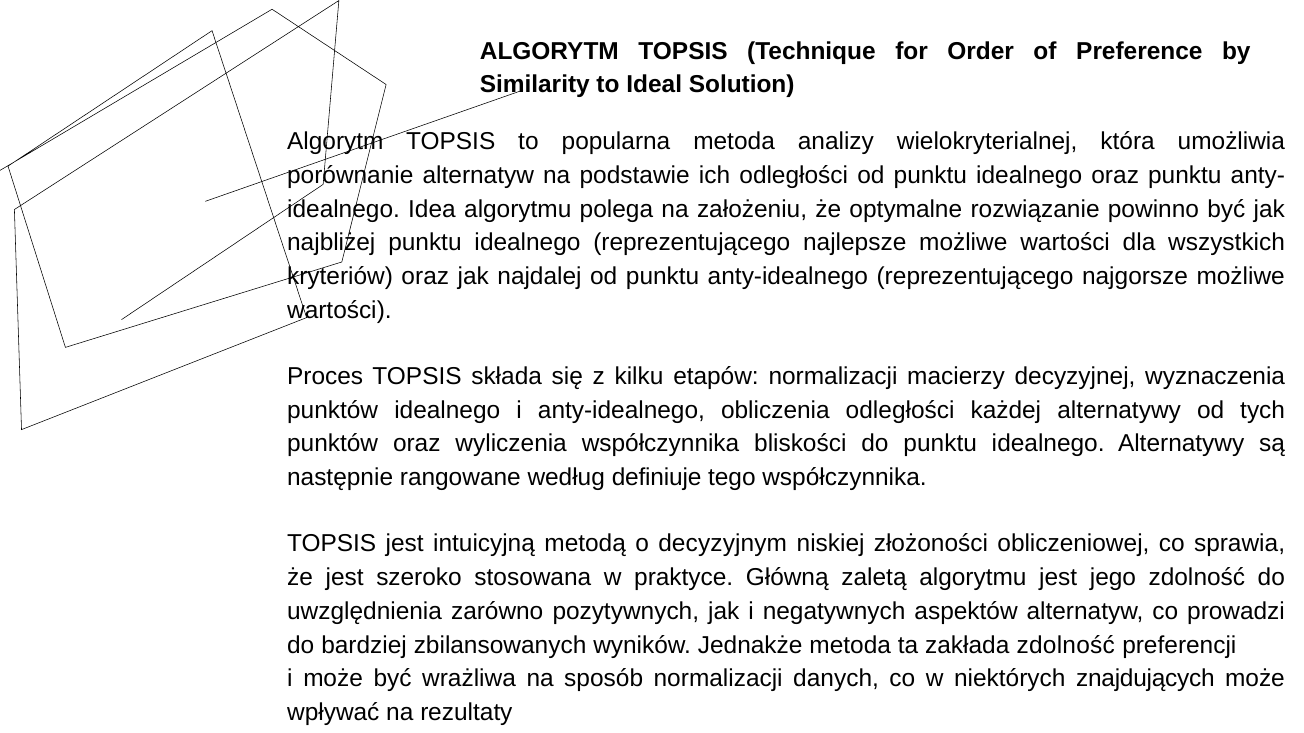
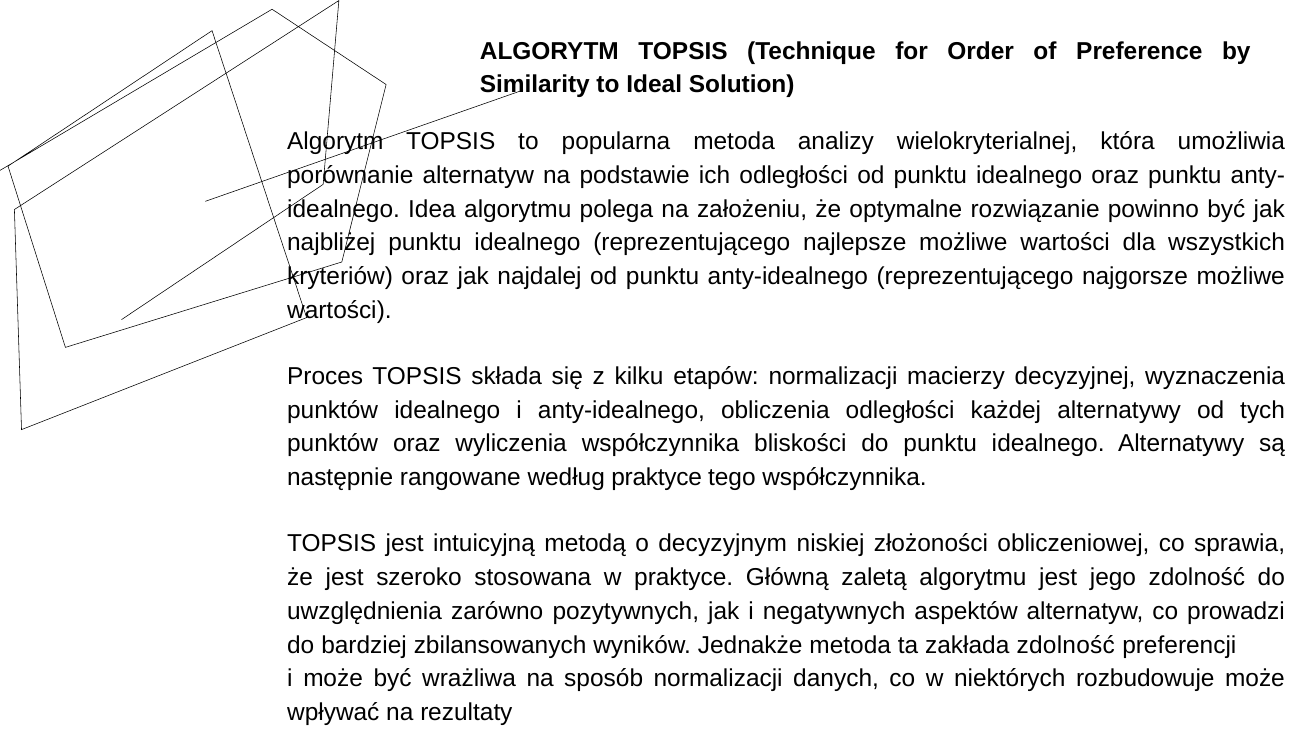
według definiuje: definiuje -> praktyce
znajdujących: znajdujących -> rozbudowuje
